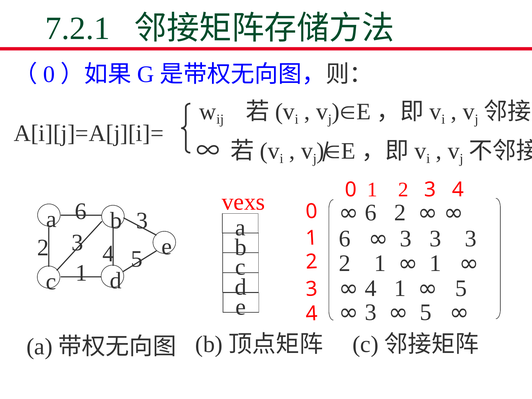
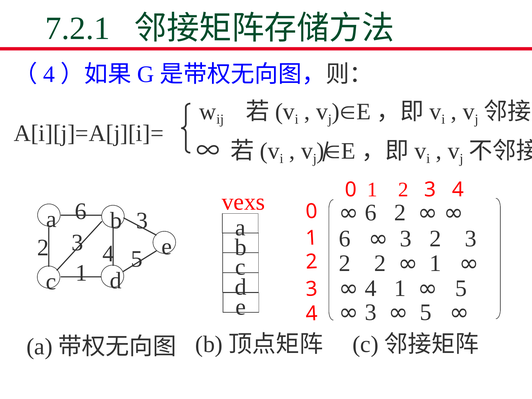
0 at (49, 74): 0 -> 4
3 at (435, 239): 3 -> 2
2 1: 1 -> 2
